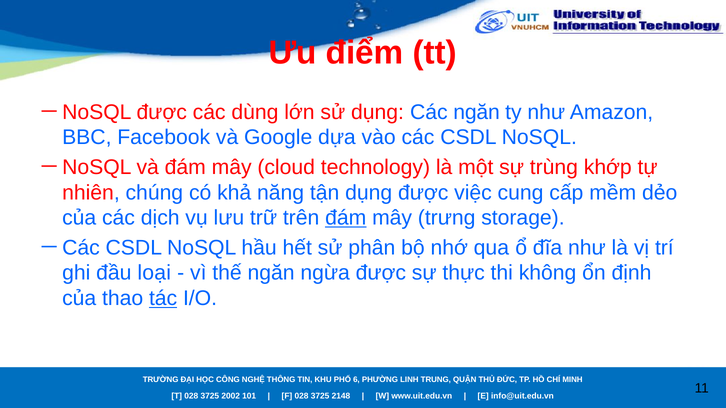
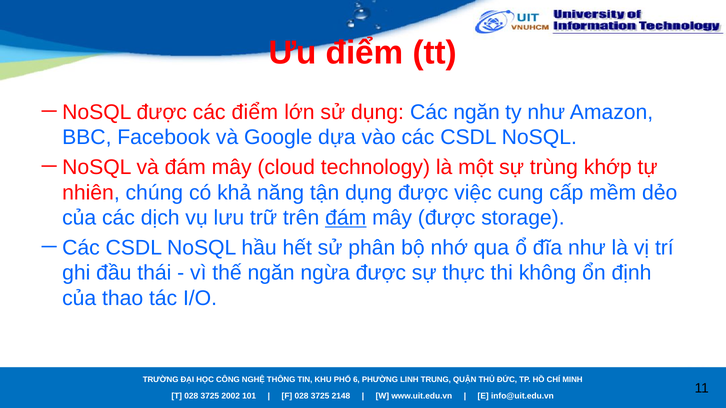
các dùng: dùng -> điểm
mây trưng: trưng -> được
loại: loại -> thái
tác underline: present -> none
